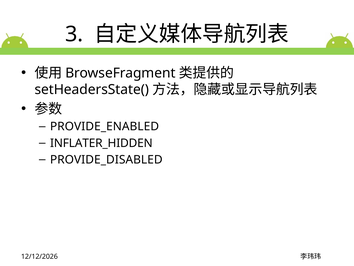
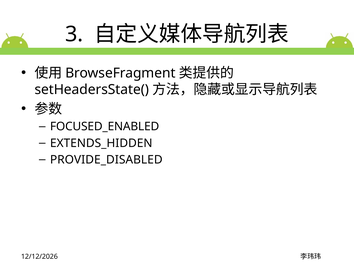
PROVIDE_ENABLED: PROVIDE_ENABLED -> FOCUSED_ENABLED
INFLATER_HIDDEN: INFLATER_HIDDEN -> EXTENDS_HIDDEN
